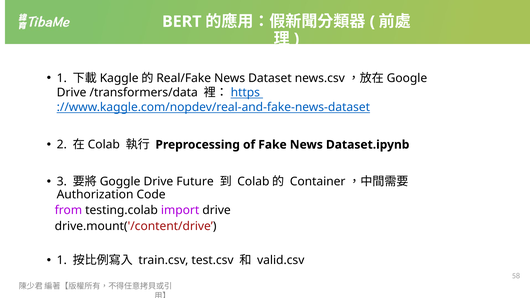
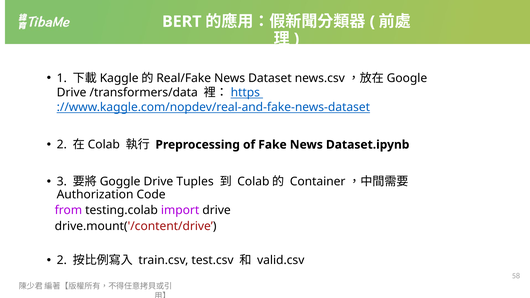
Future: Future -> Tuples
1 at (62, 260): 1 -> 2
